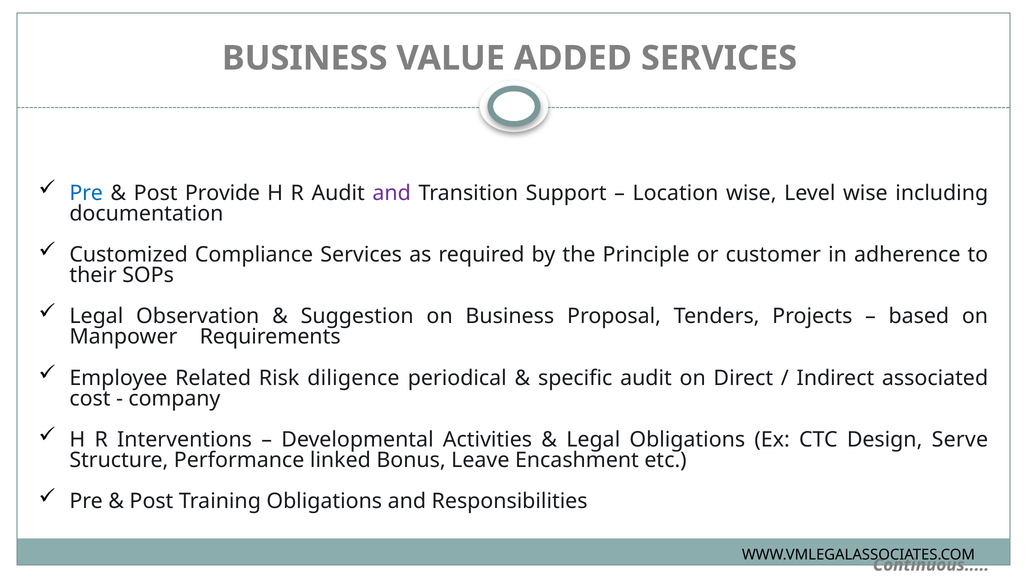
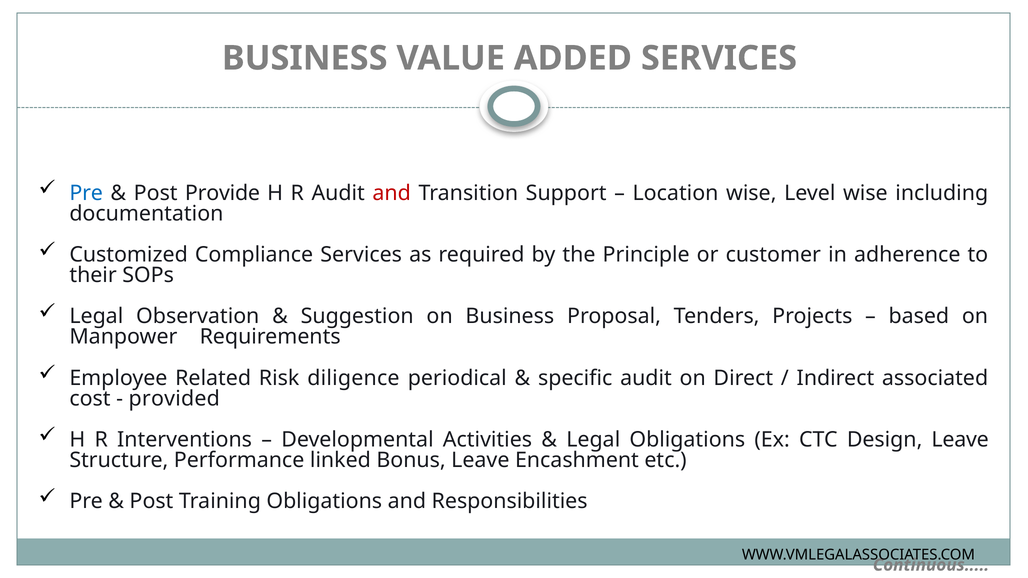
and at (392, 193) colour: purple -> red
company: company -> provided
Design Serve: Serve -> Leave
